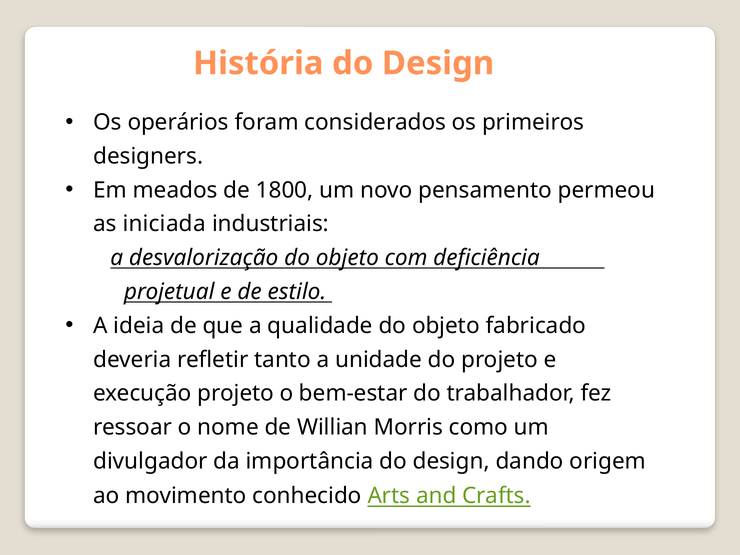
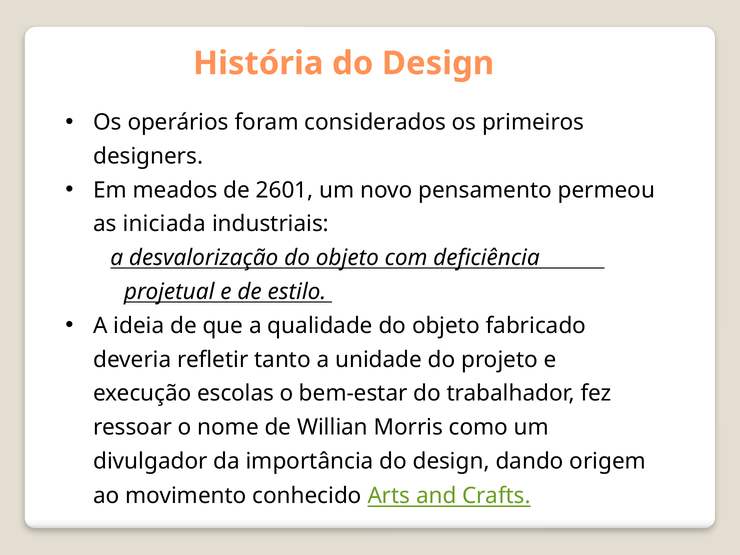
1800: 1800 -> 2601
execução projeto: projeto -> escolas
